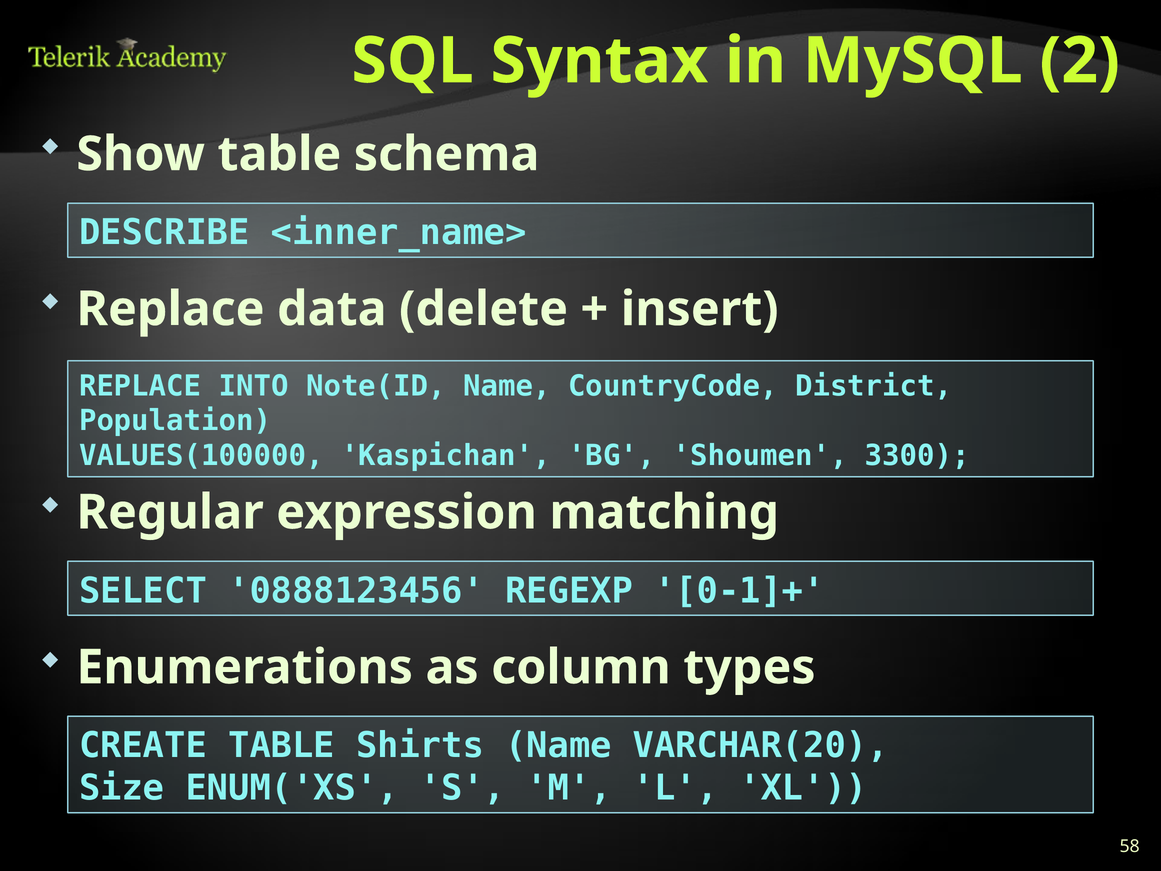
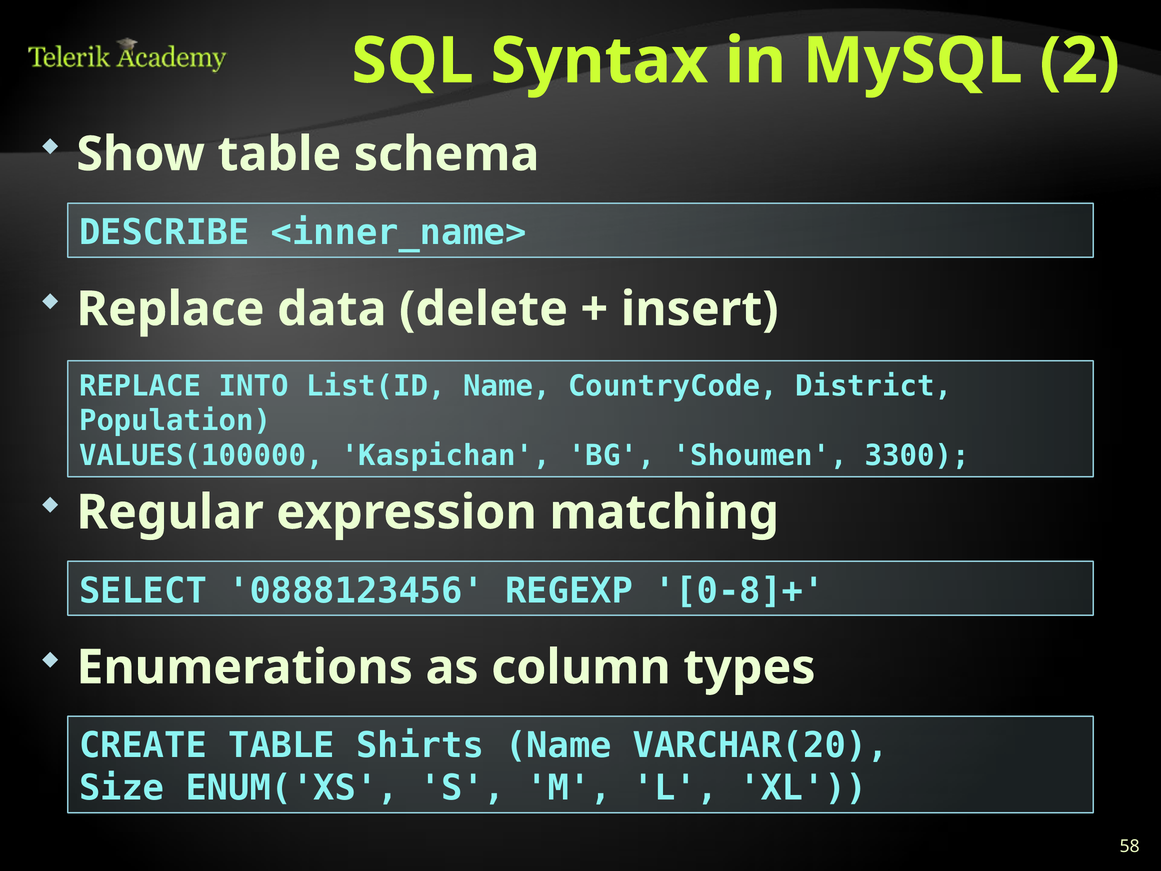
Note(ID: Note(ID -> List(ID
0-1]+: 0-1]+ -> 0-8]+
